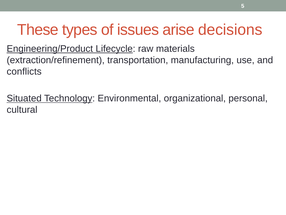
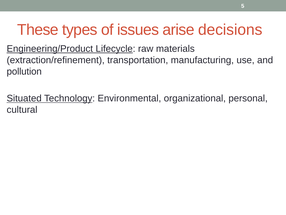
conflicts: conflicts -> pollution
